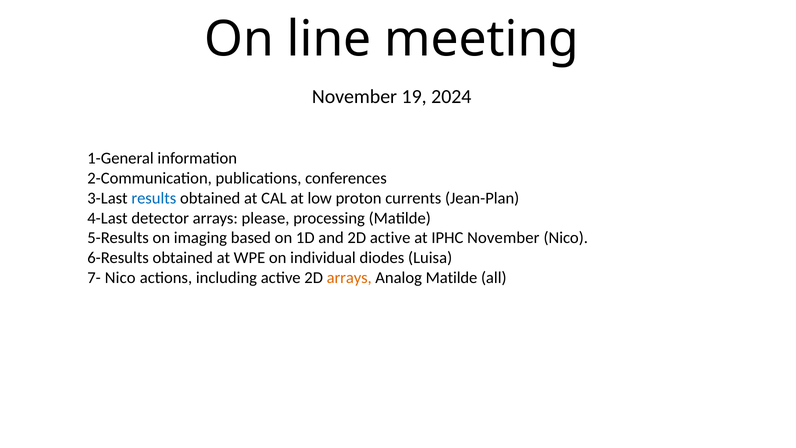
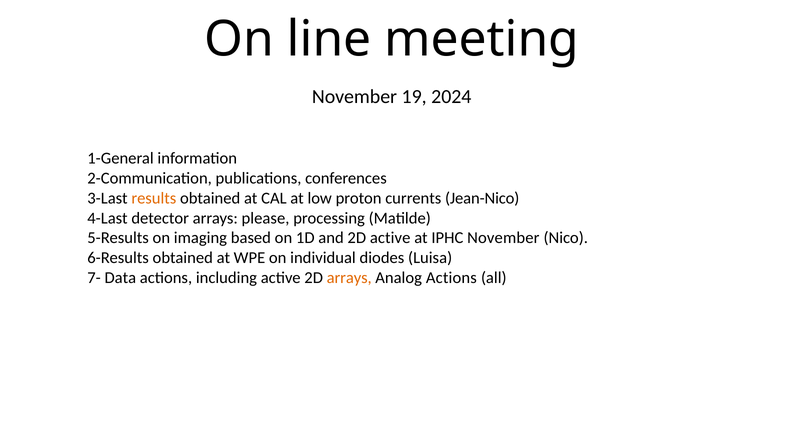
results colour: blue -> orange
Jean-Plan: Jean-Plan -> Jean-Nico
7- Nico: Nico -> Data
Analog Matilde: Matilde -> Actions
